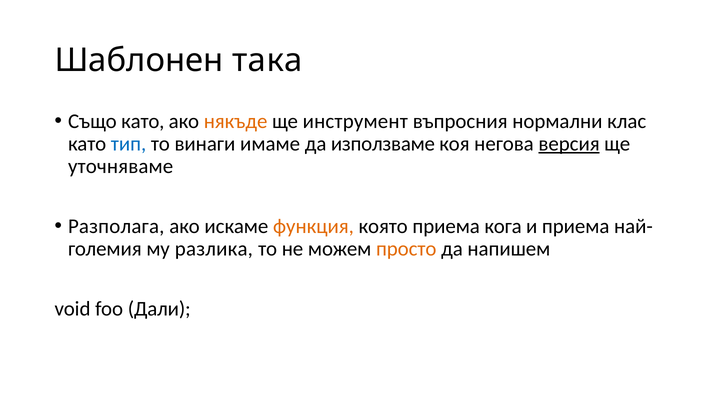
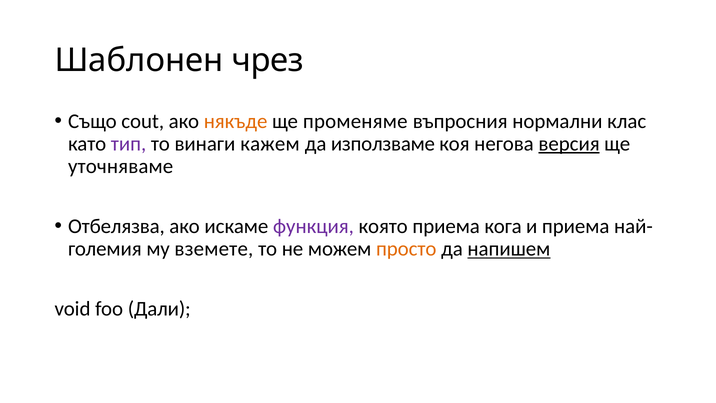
така: така -> чрез
Също като: като -> cout
инструмент: инструмент -> променяме
тип colour: blue -> purple
имаме: имаме -> кажем
Разполага: Разполага -> Отбелязва
функция colour: orange -> purple
разлика: разлика -> вземете
напишем underline: none -> present
